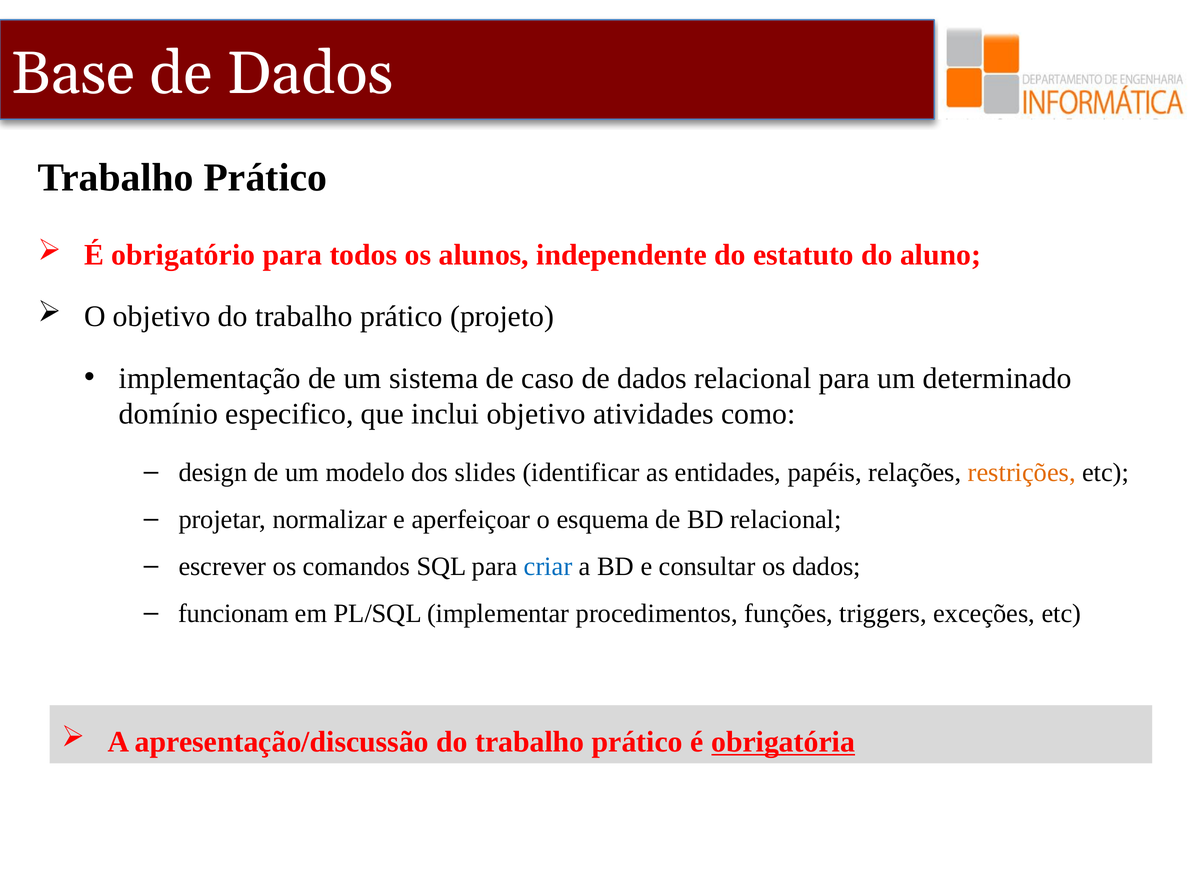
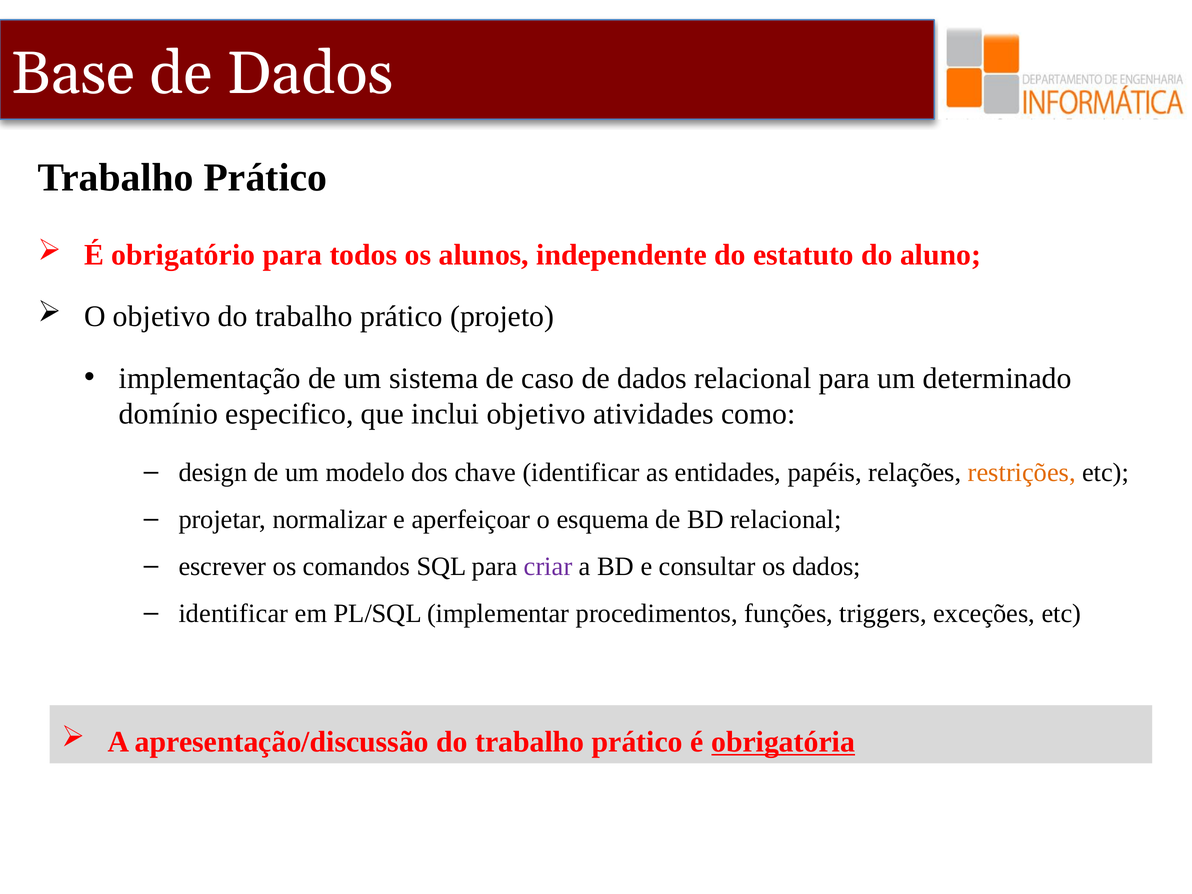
slides: slides -> chave
criar colour: blue -> purple
funcionam at (234, 614): funcionam -> identificar
